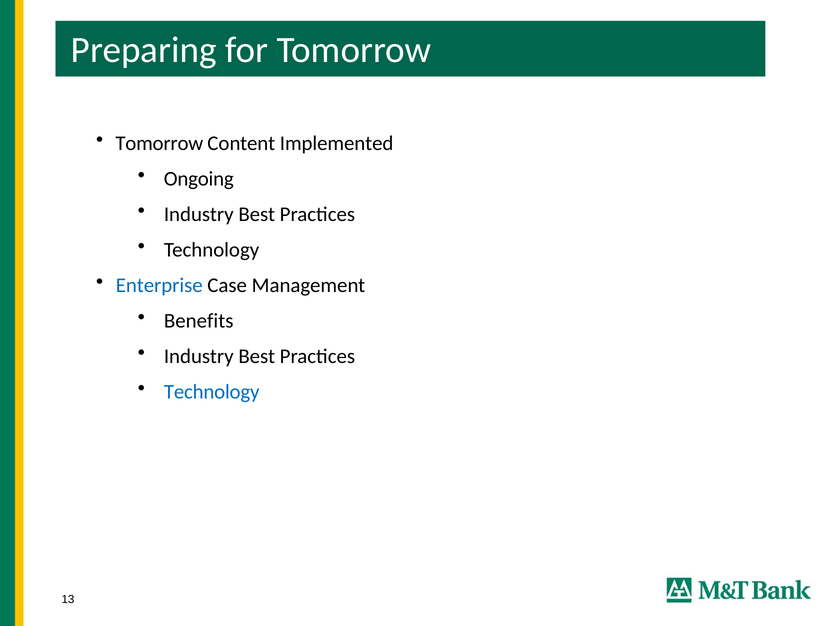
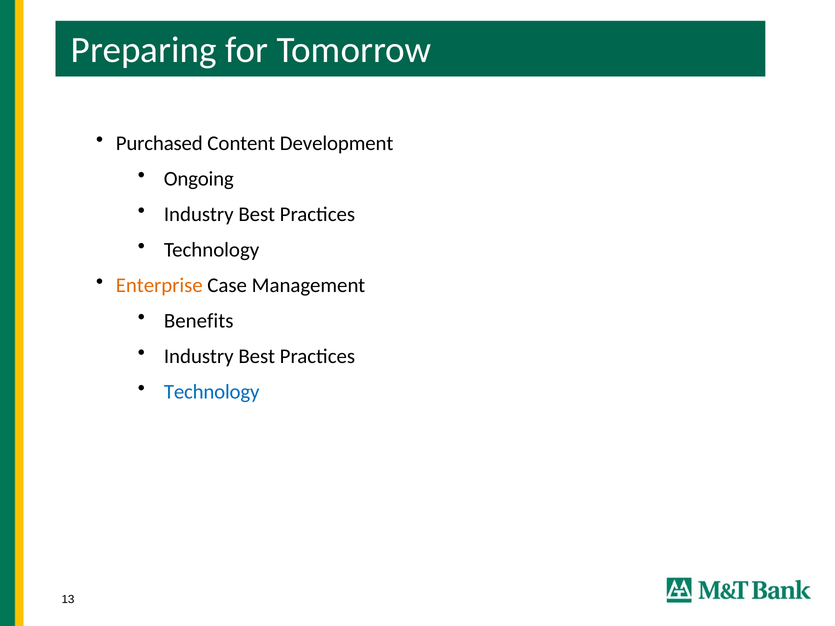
Tomorrow at (159, 143): Tomorrow -> Purchased
Implemented: Implemented -> Development
Enterprise colour: blue -> orange
